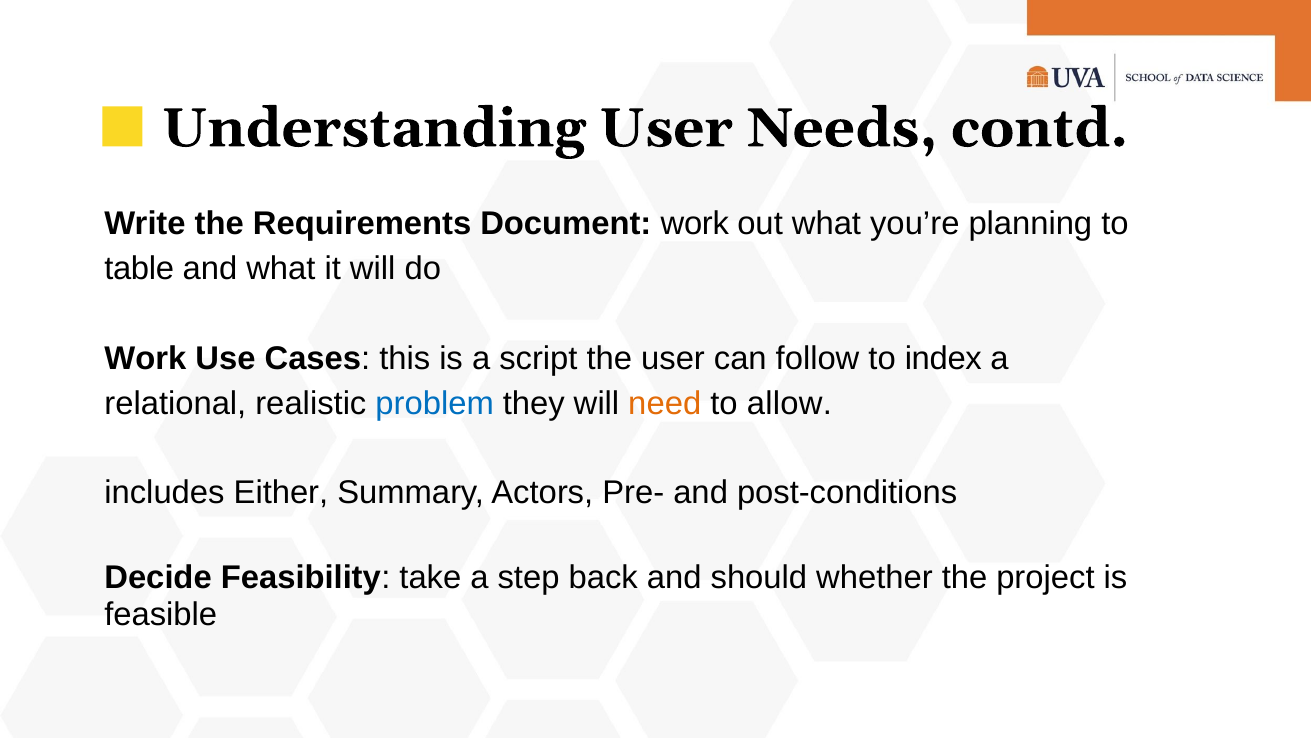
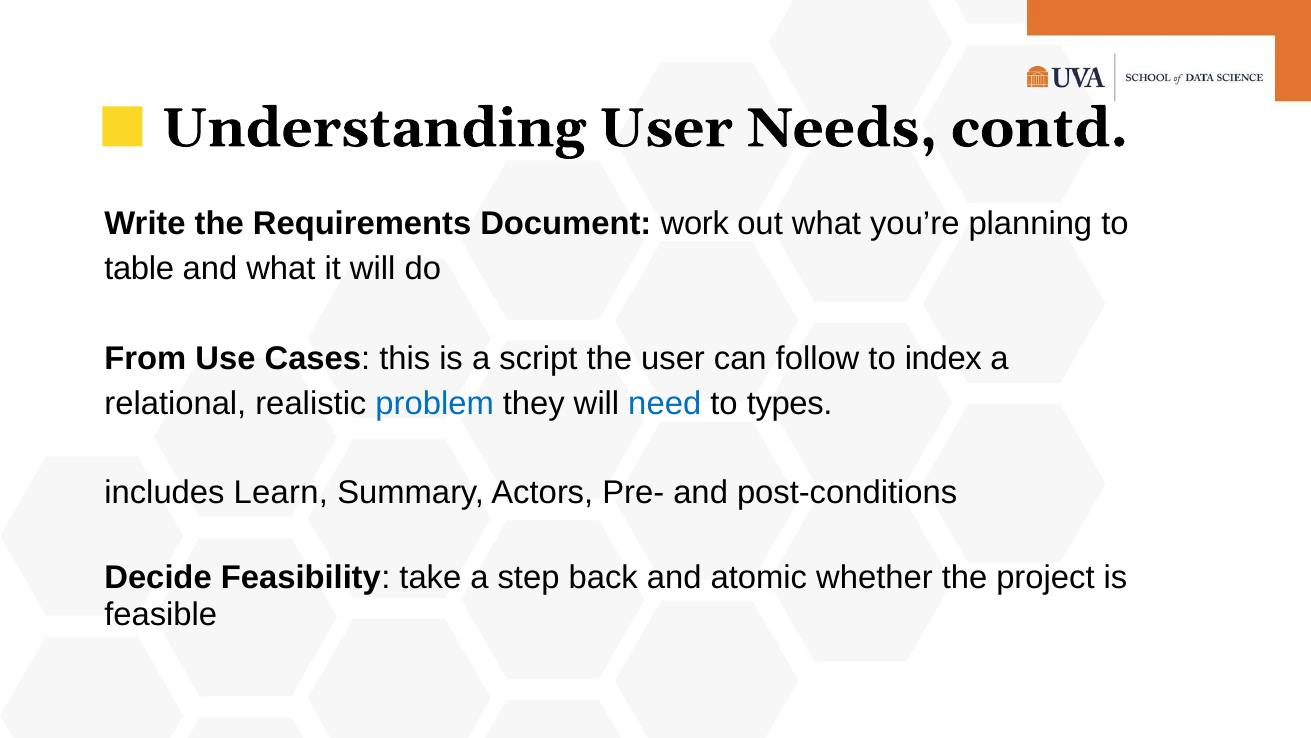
Work at (145, 358): Work -> From
need colour: orange -> blue
allow: allow -> types
Either: Either -> Learn
should: should -> atomic
